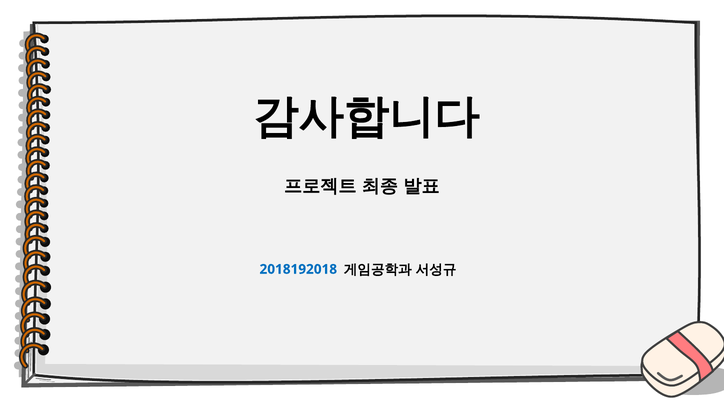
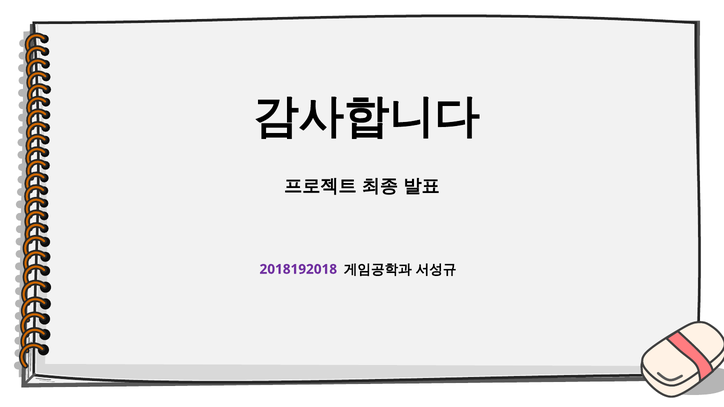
2018192018 colour: blue -> purple
